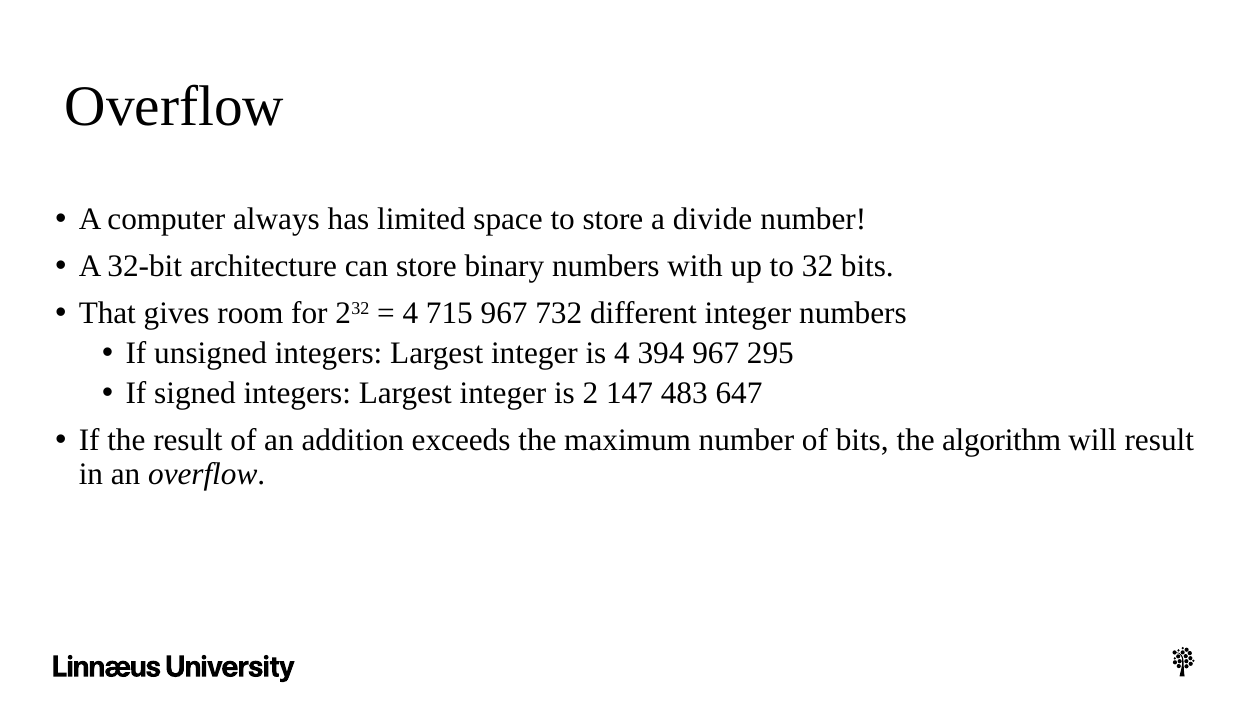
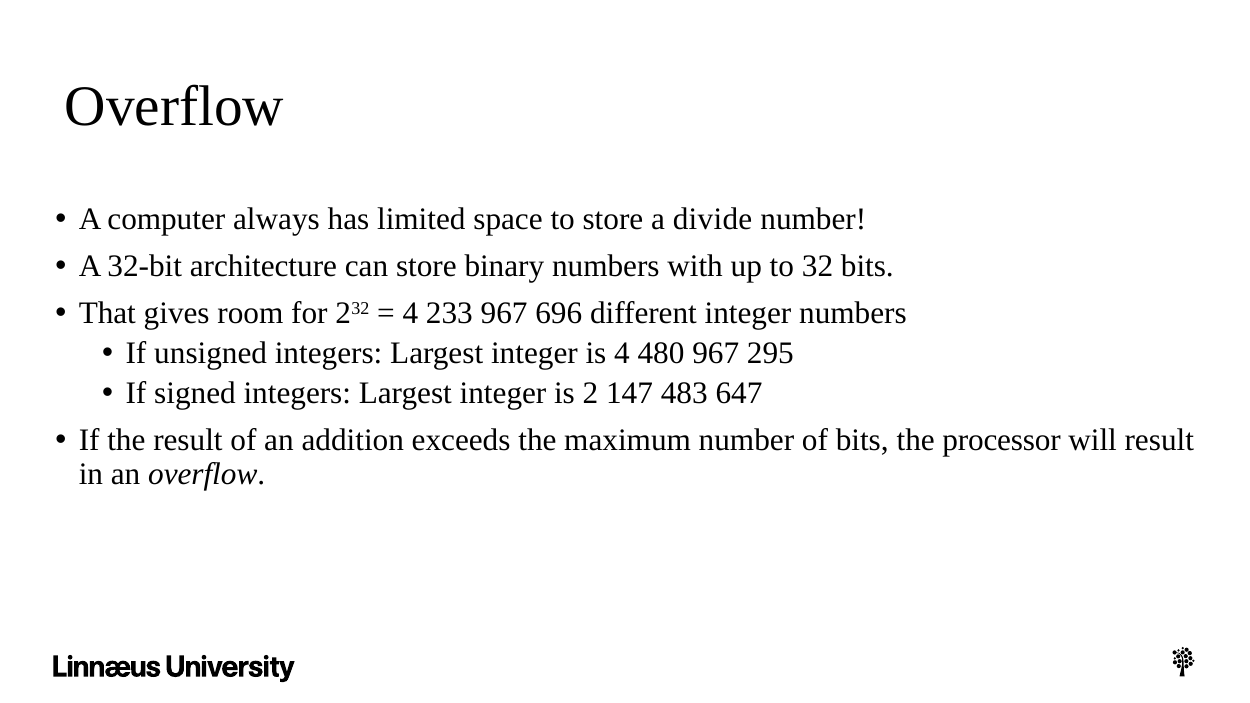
715: 715 -> 233
732: 732 -> 696
394: 394 -> 480
algorithm: algorithm -> processor
